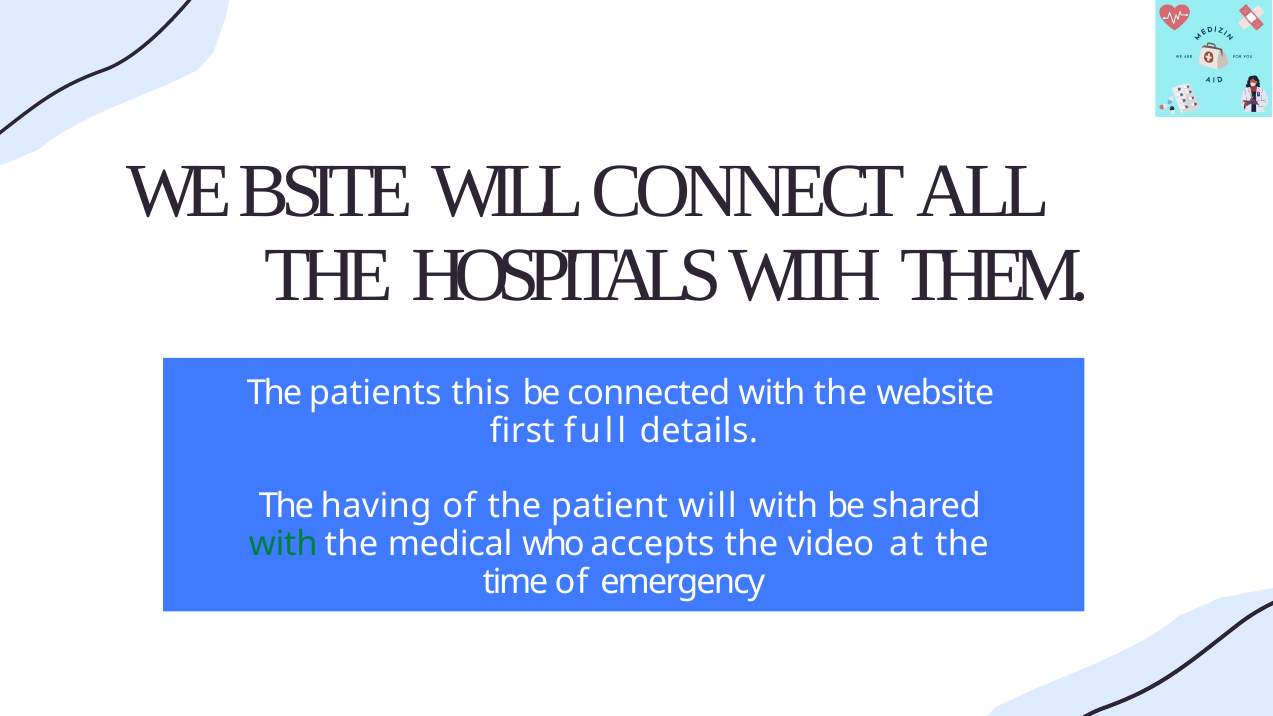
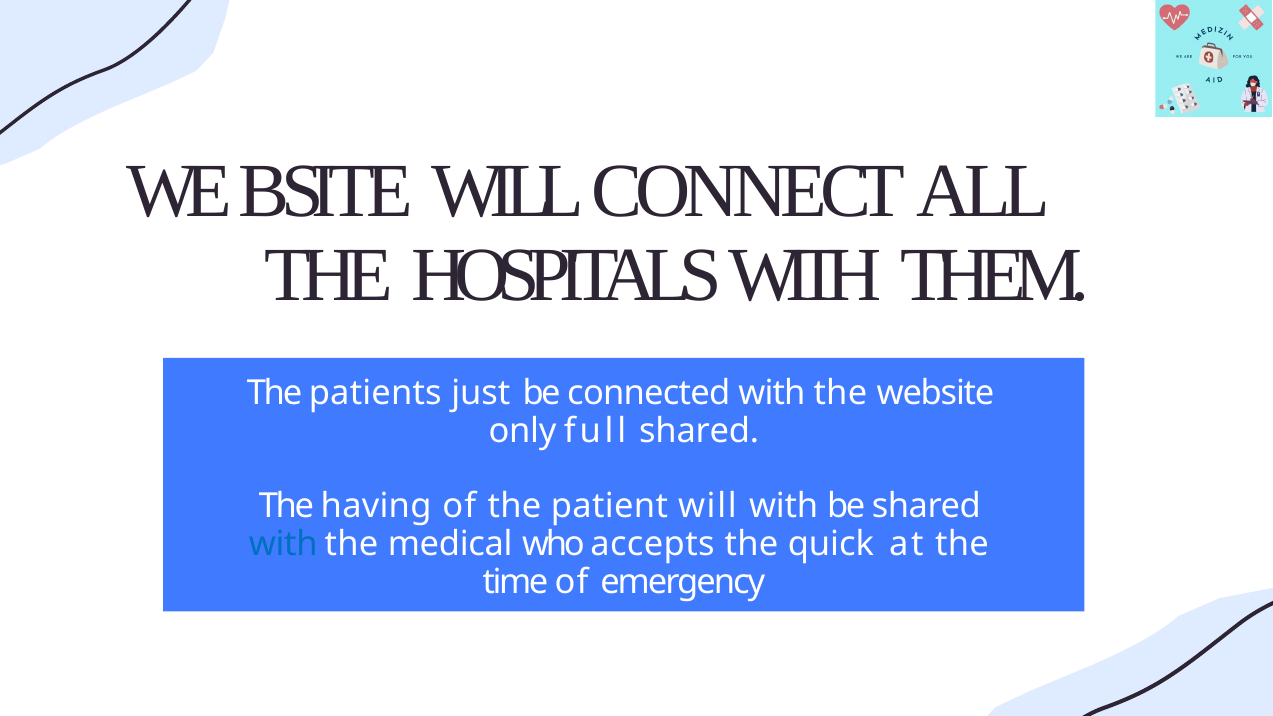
this: this -> just
first: first -> only
full details: details -> shared
with at (283, 544) colour: green -> blue
video: video -> quick
